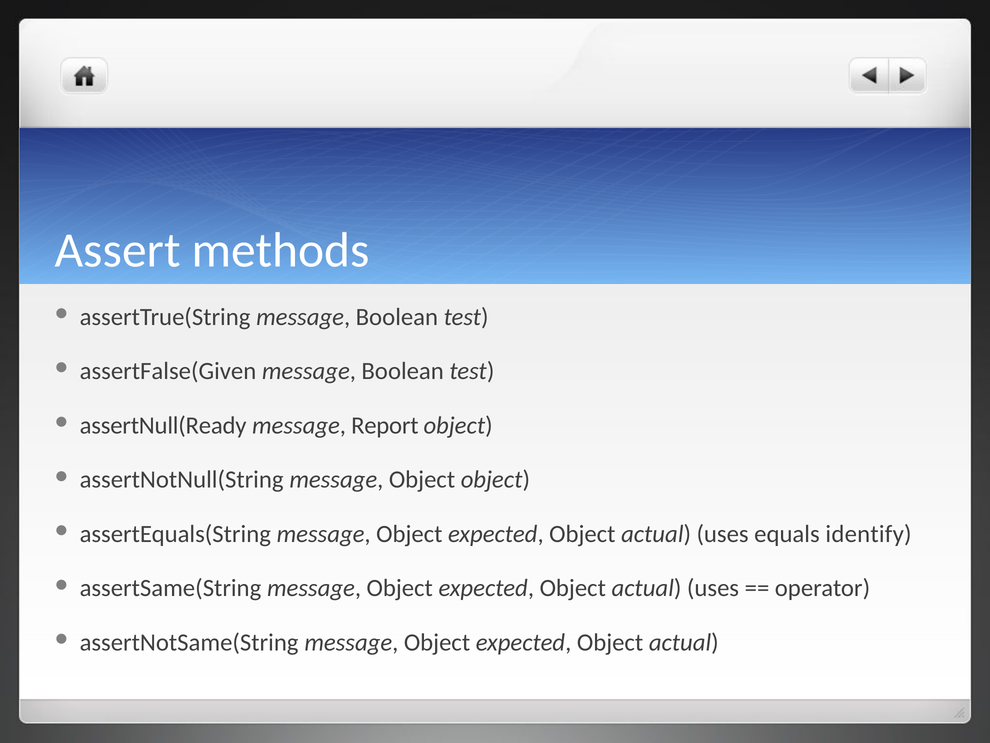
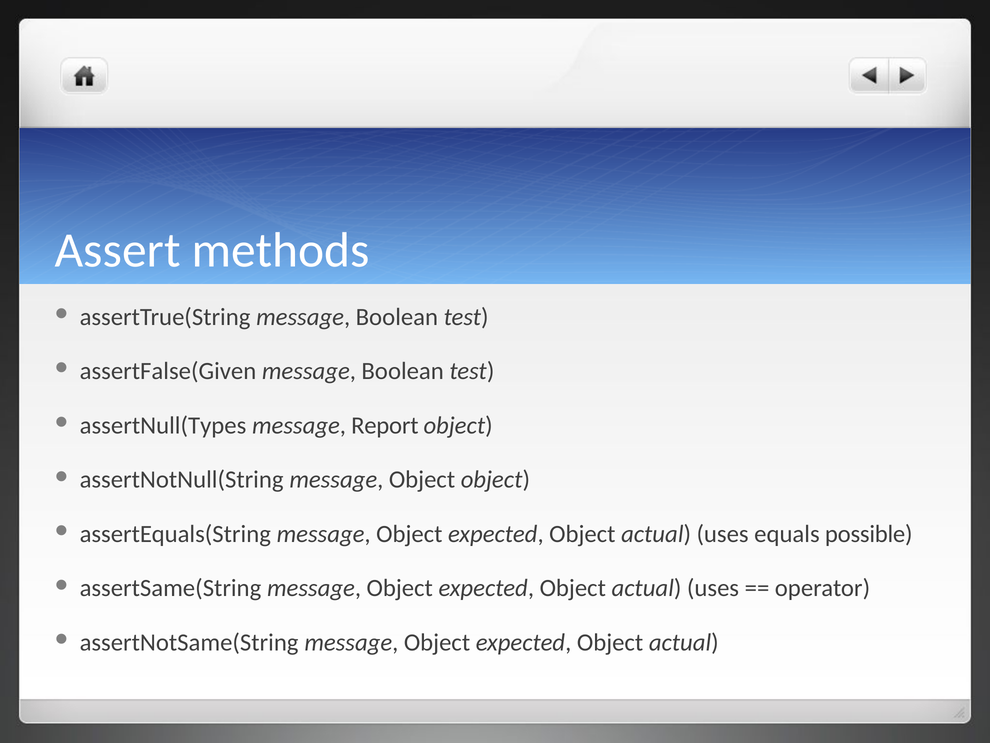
assertNull(Ready: assertNull(Ready -> assertNull(Types
identify: identify -> possible
